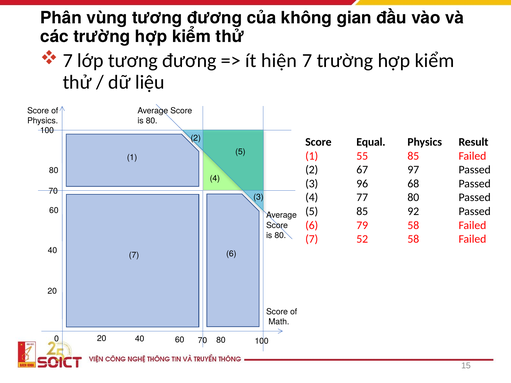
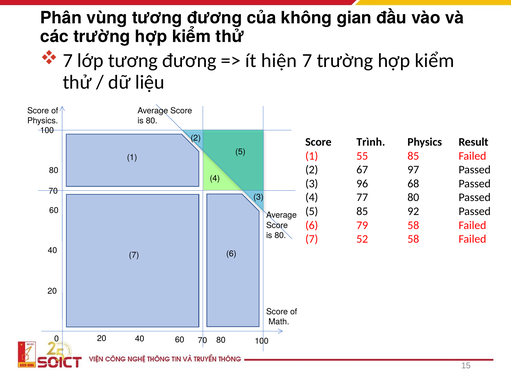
Equal: Equal -> Trình
